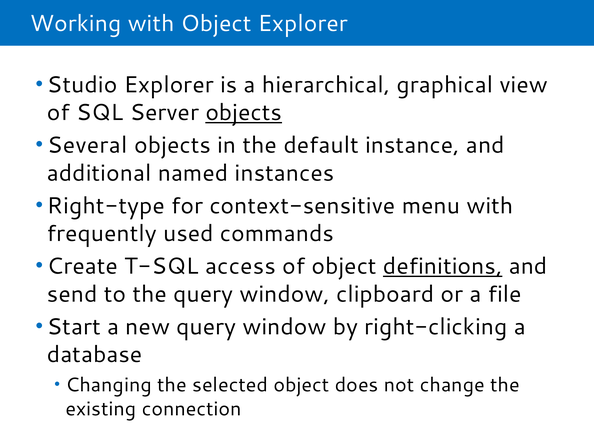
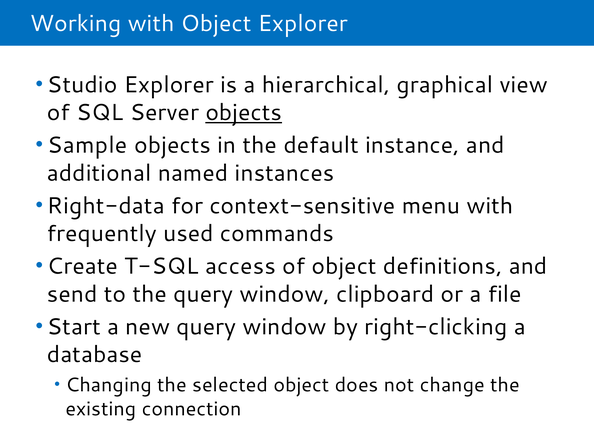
Several: Several -> Sample
Right-type: Right-type -> Right-data
definitions underline: present -> none
